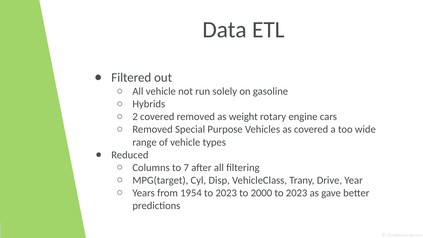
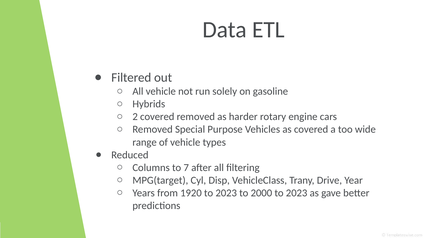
weight: weight -> harder
1954: 1954 -> 1920
